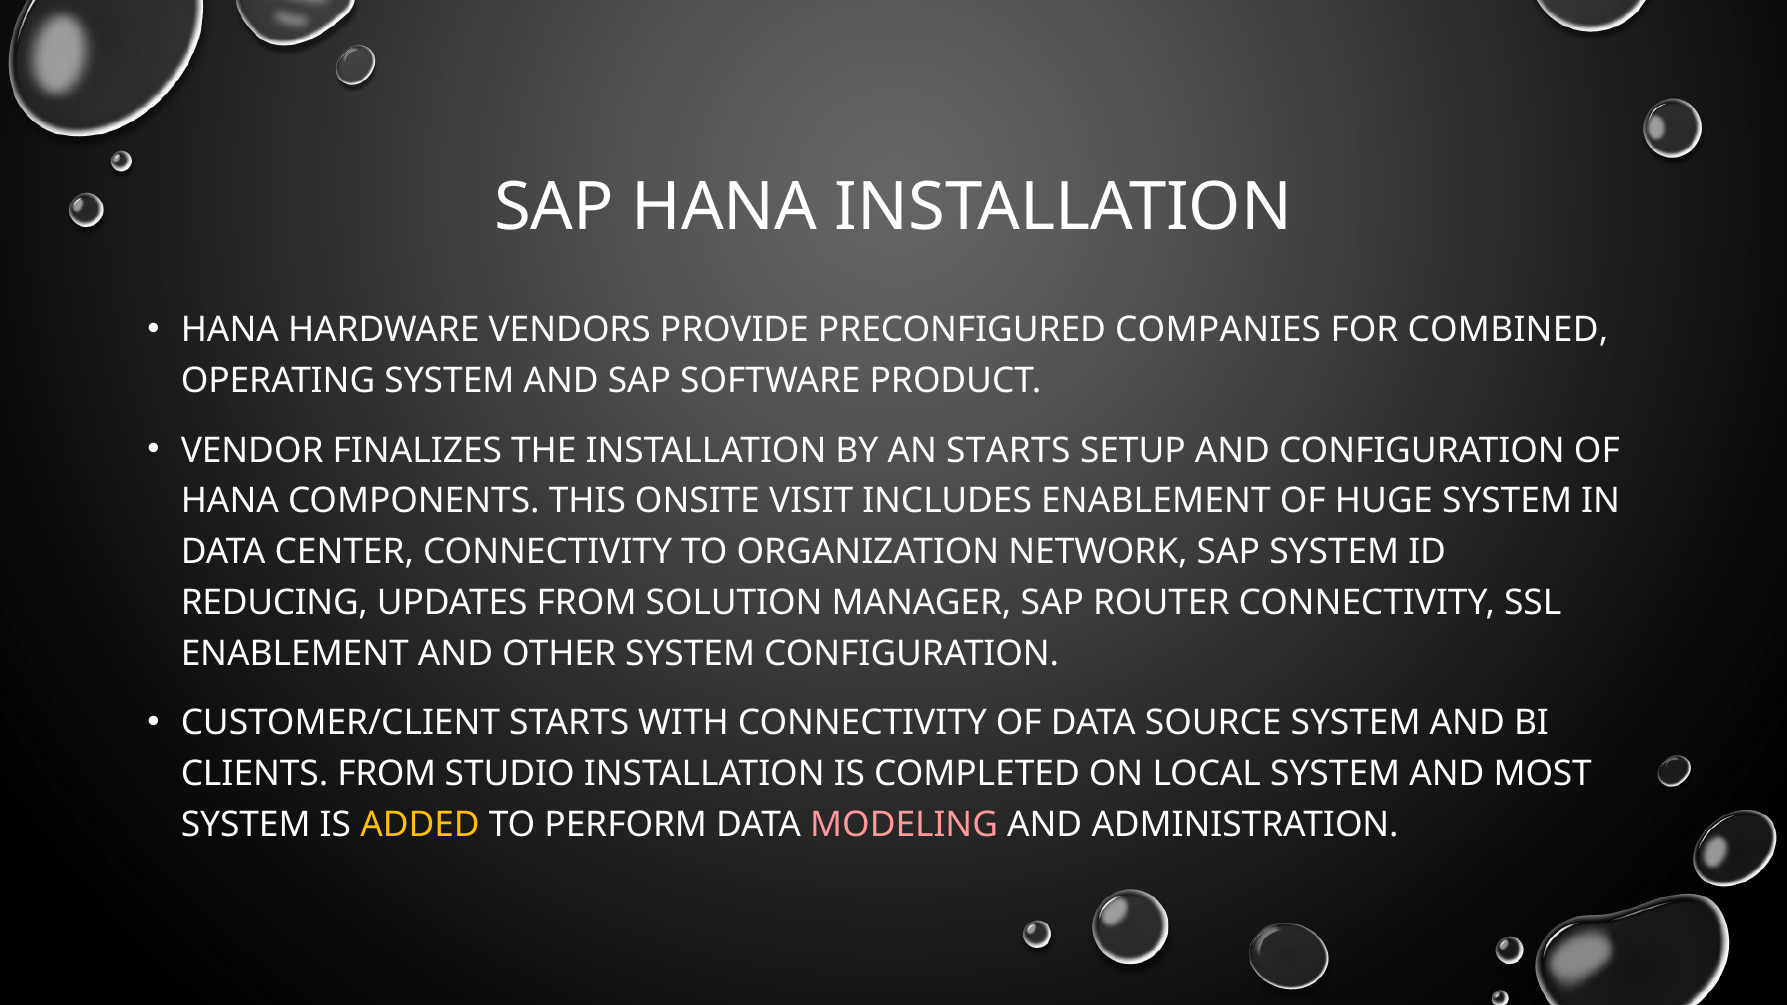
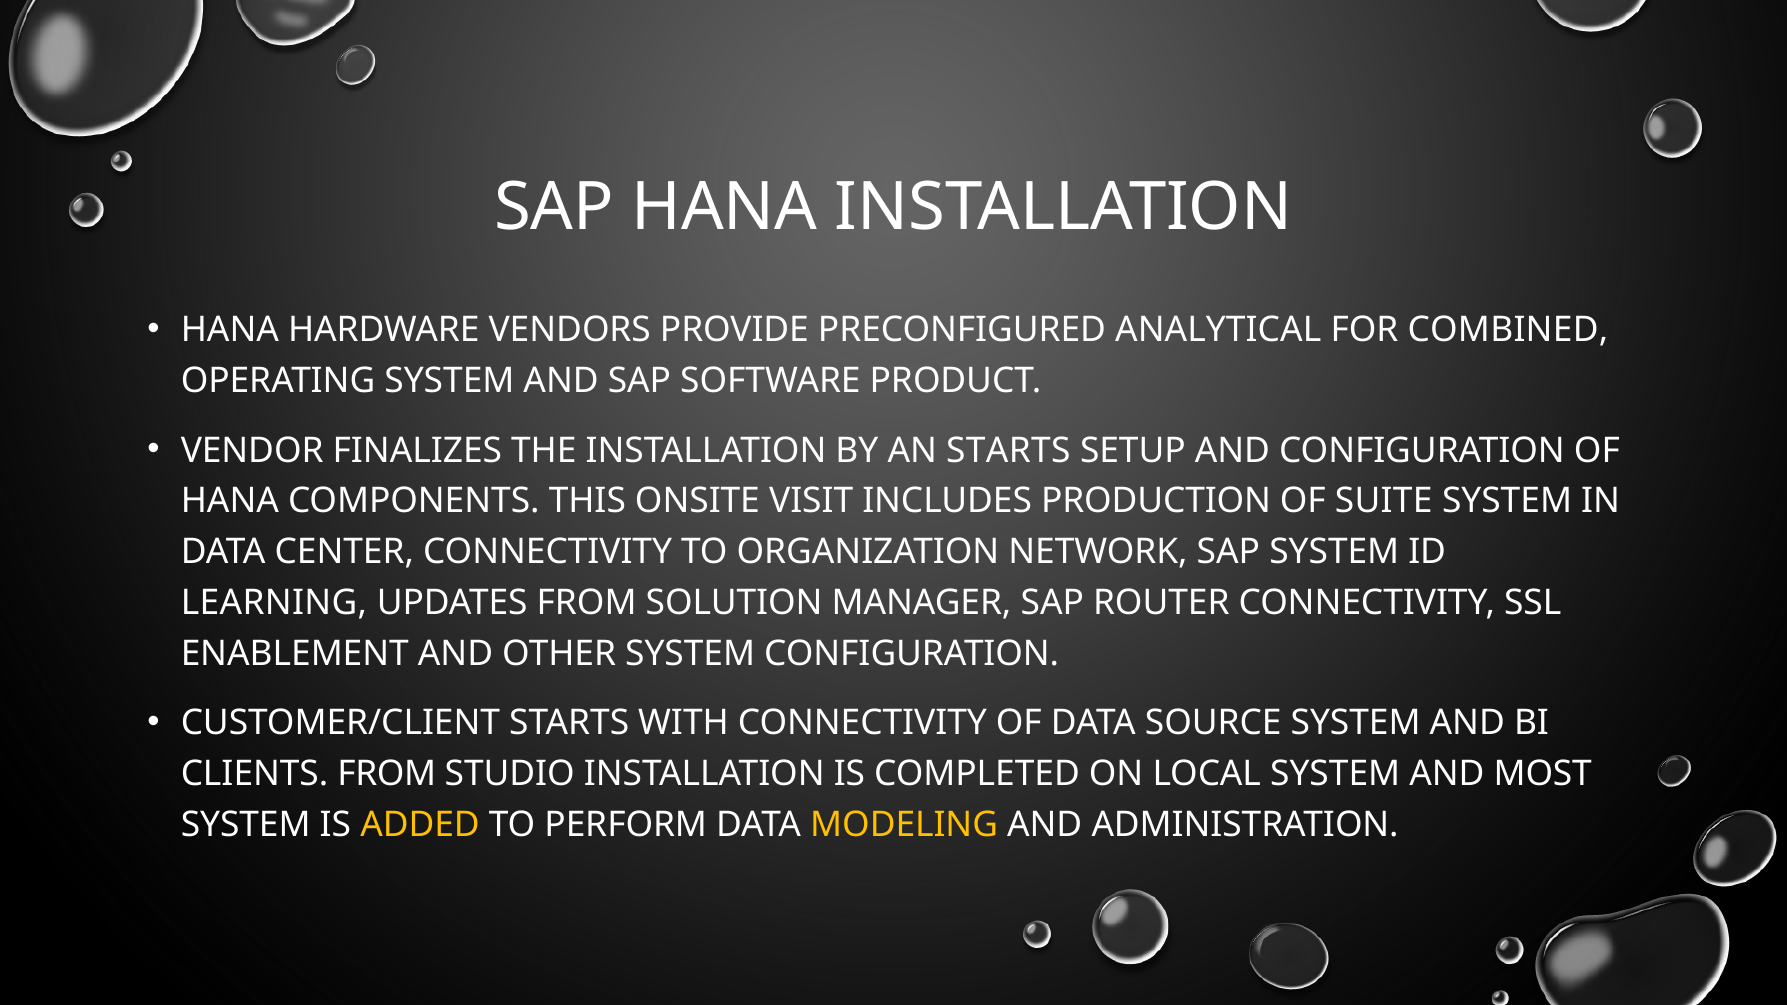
COMPANIES: COMPANIES -> ANALYTICAL
INCLUDES ENABLEMENT: ENABLEMENT -> PRODUCTION
HUGE: HUGE -> SUITE
REDUCING: REDUCING -> LEARNING
MODELING colour: pink -> yellow
